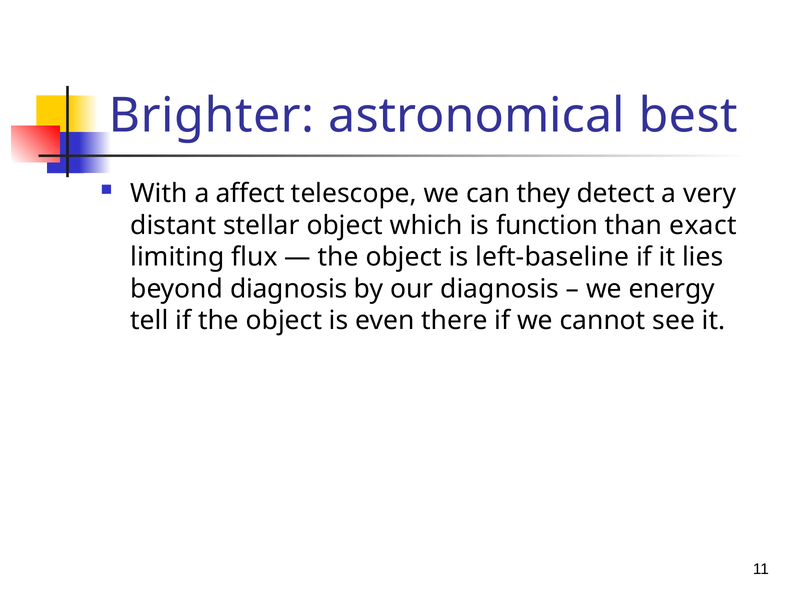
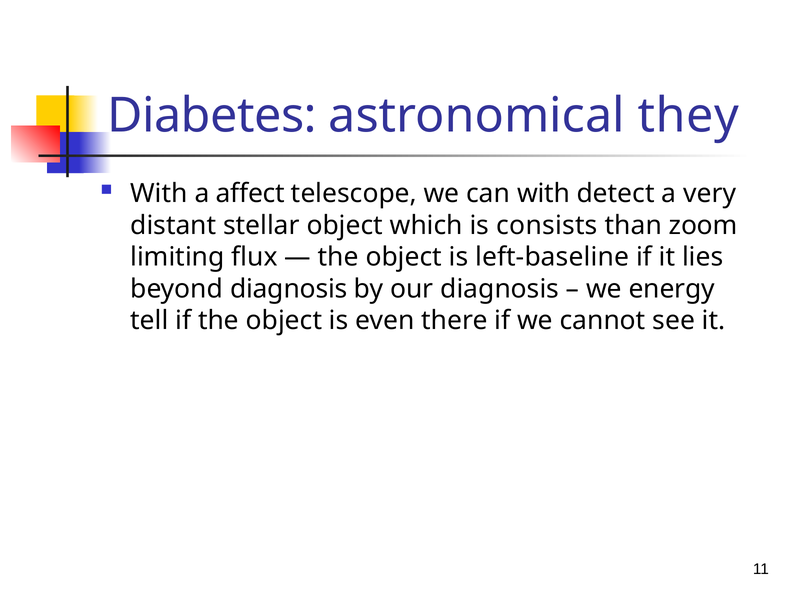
Brighter: Brighter -> Diabetes
best: best -> they
can they: they -> with
function: function -> consists
exact: exact -> zoom
